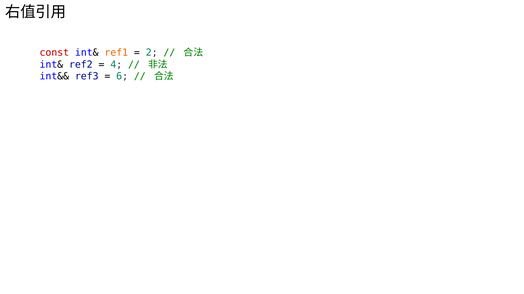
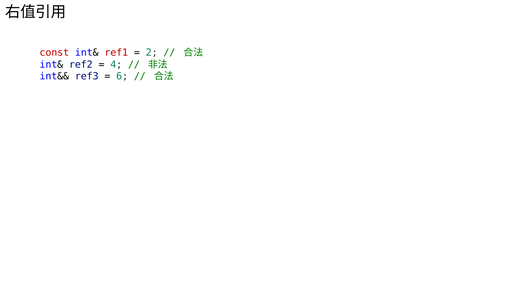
ref1 colour: orange -> red
